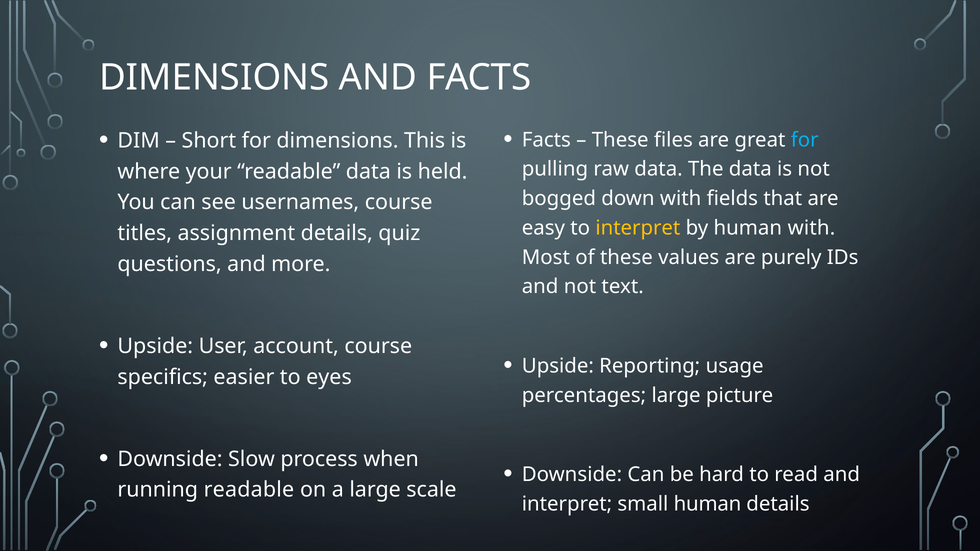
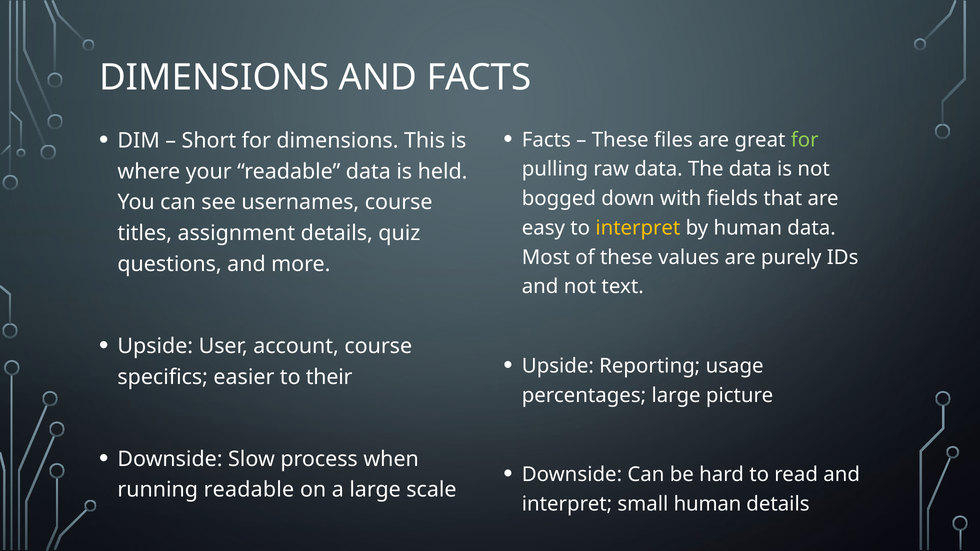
for at (805, 140) colour: light blue -> light green
human with: with -> data
eyes: eyes -> their
